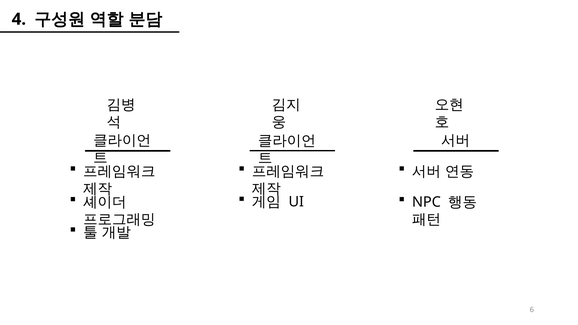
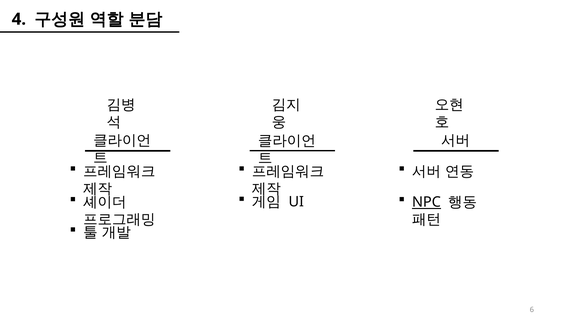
NPC underline: none -> present
